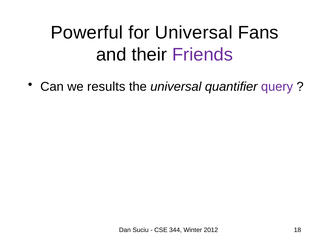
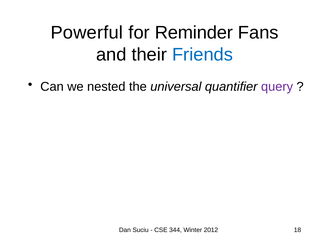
for Universal: Universal -> Reminder
Friends colour: purple -> blue
results: results -> nested
